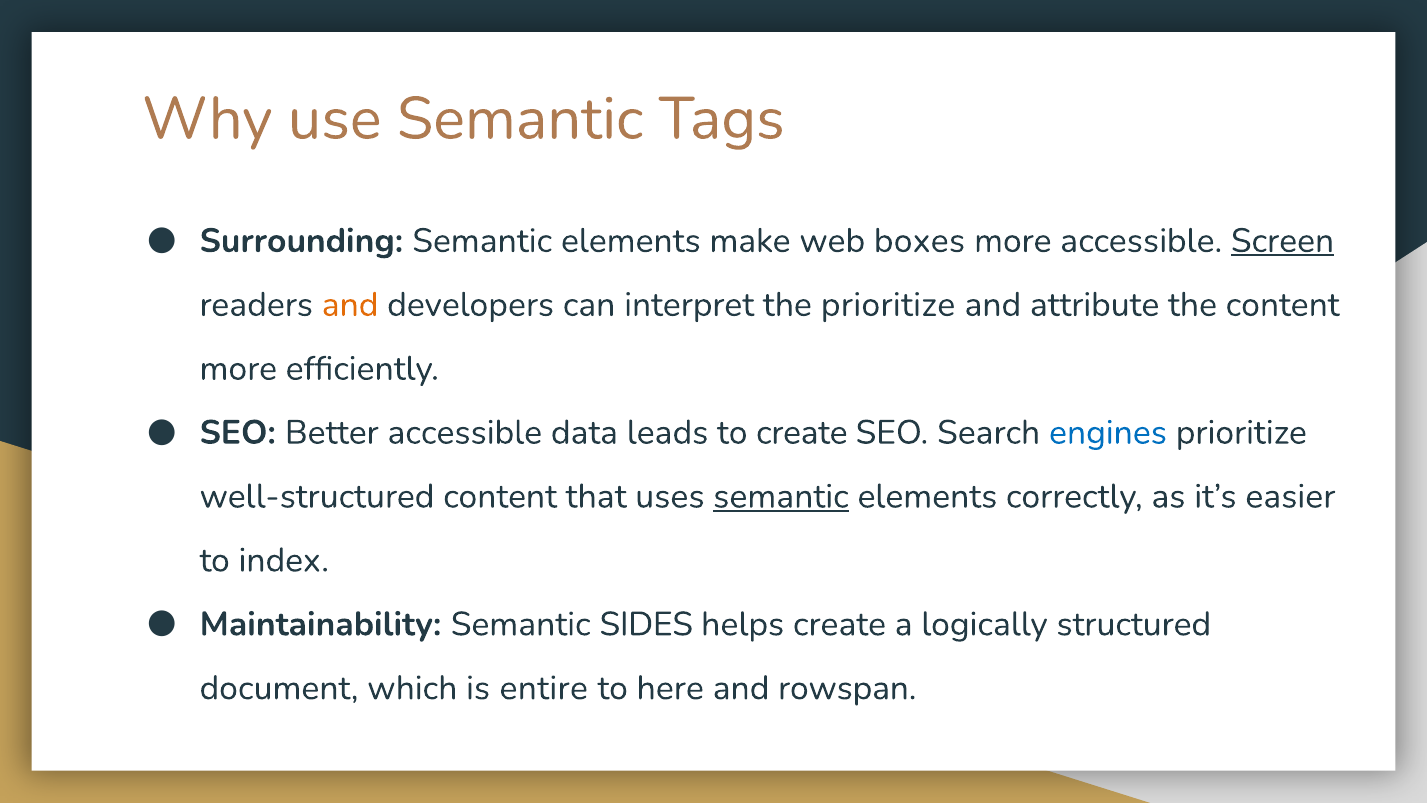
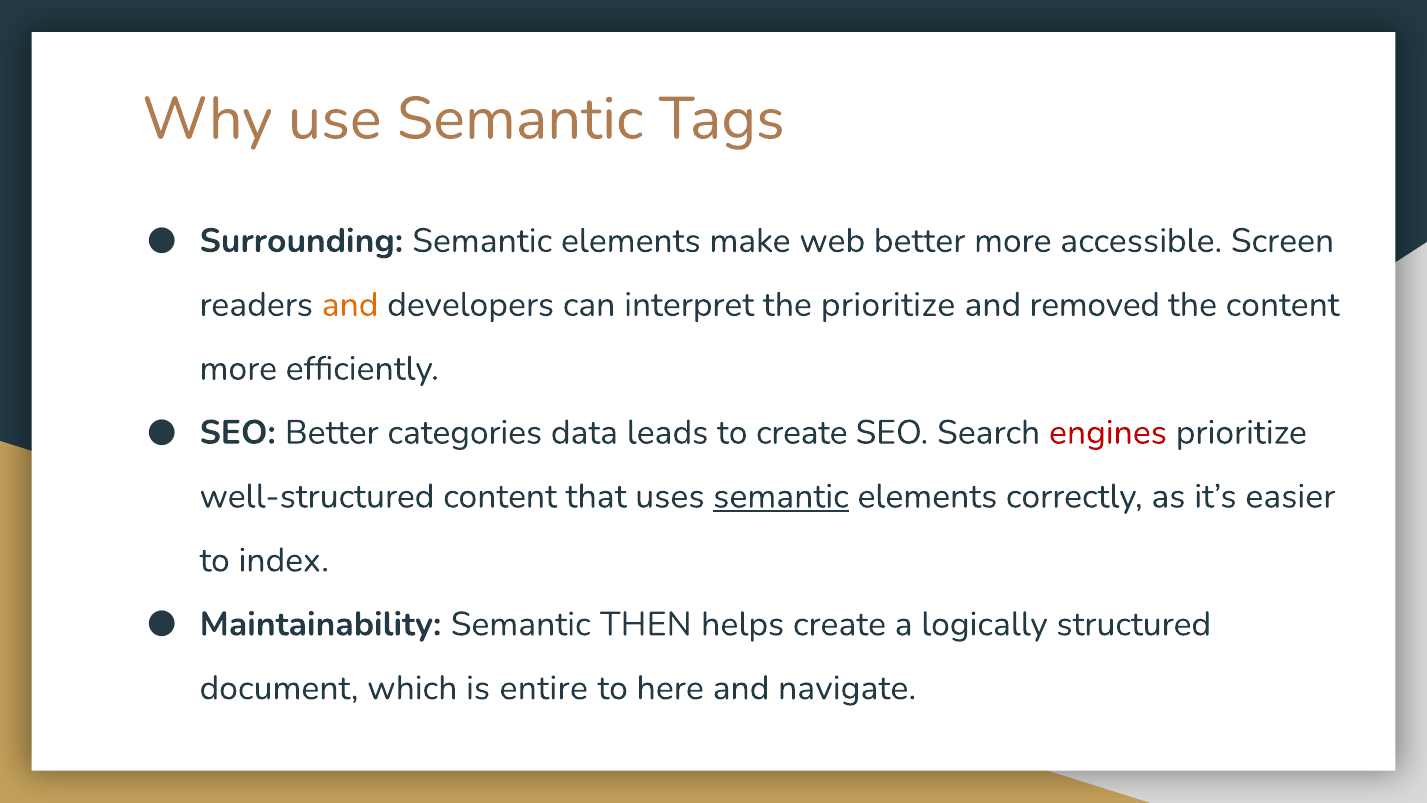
web boxes: boxes -> better
Screen underline: present -> none
attribute: attribute -> removed
Better accessible: accessible -> categories
engines colour: blue -> red
SIDES: SIDES -> THEN
rowspan: rowspan -> navigate
